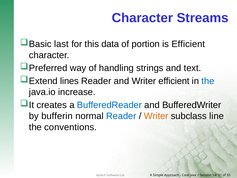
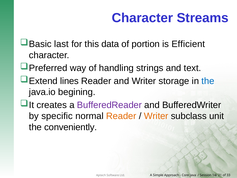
Writer efficient: efficient -> storage
increase: increase -> begining
BufferedReader colour: blue -> purple
bufferin: bufferin -> specific
Reader at (121, 116) colour: blue -> orange
line: line -> unit
conventions: conventions -> conveniently
